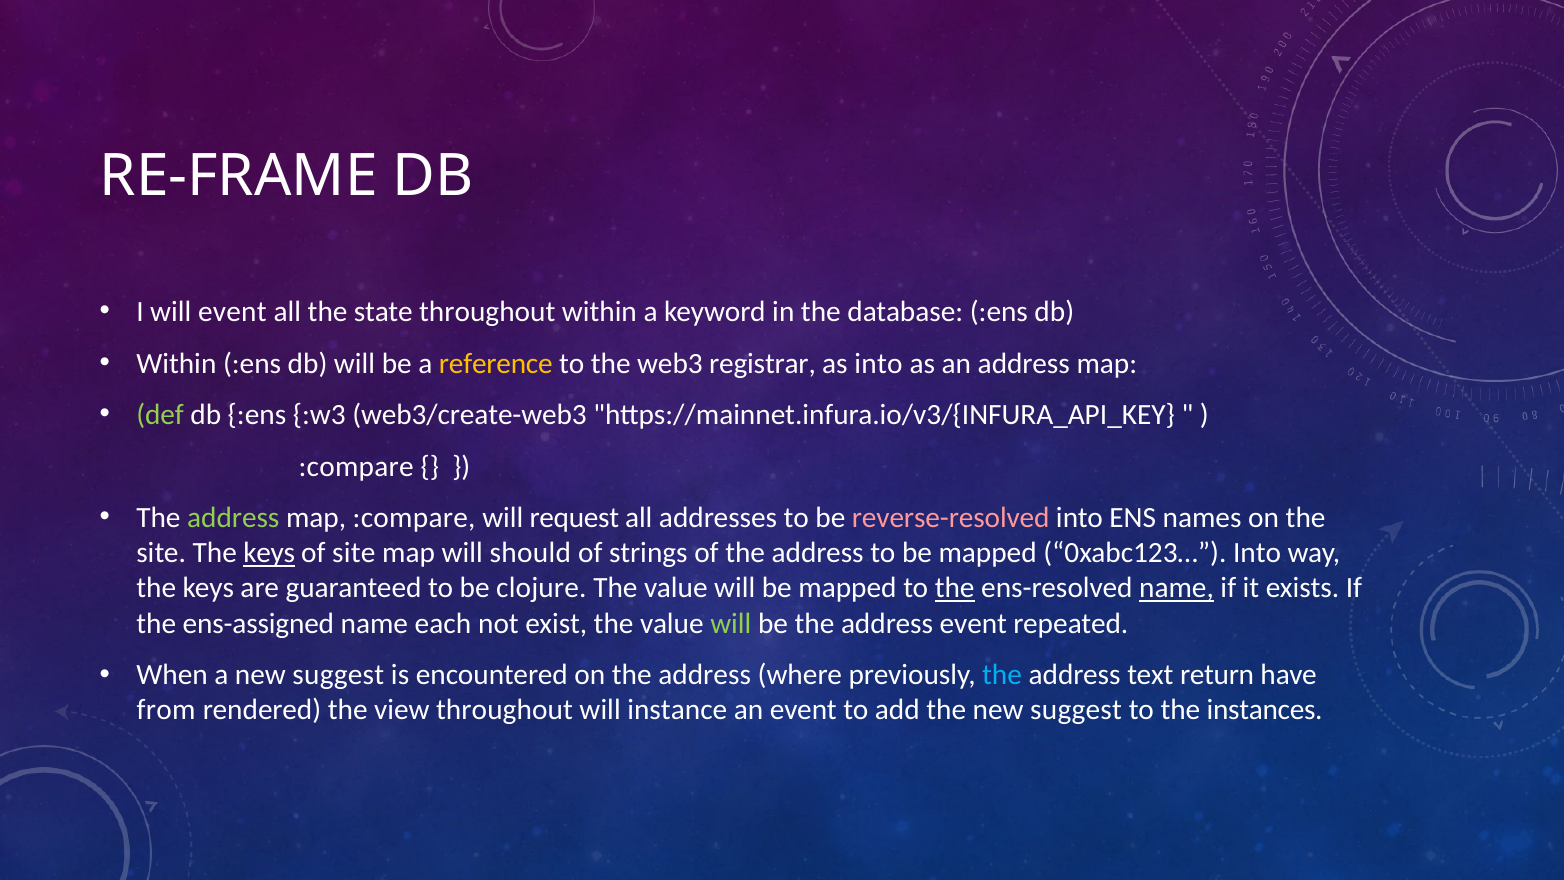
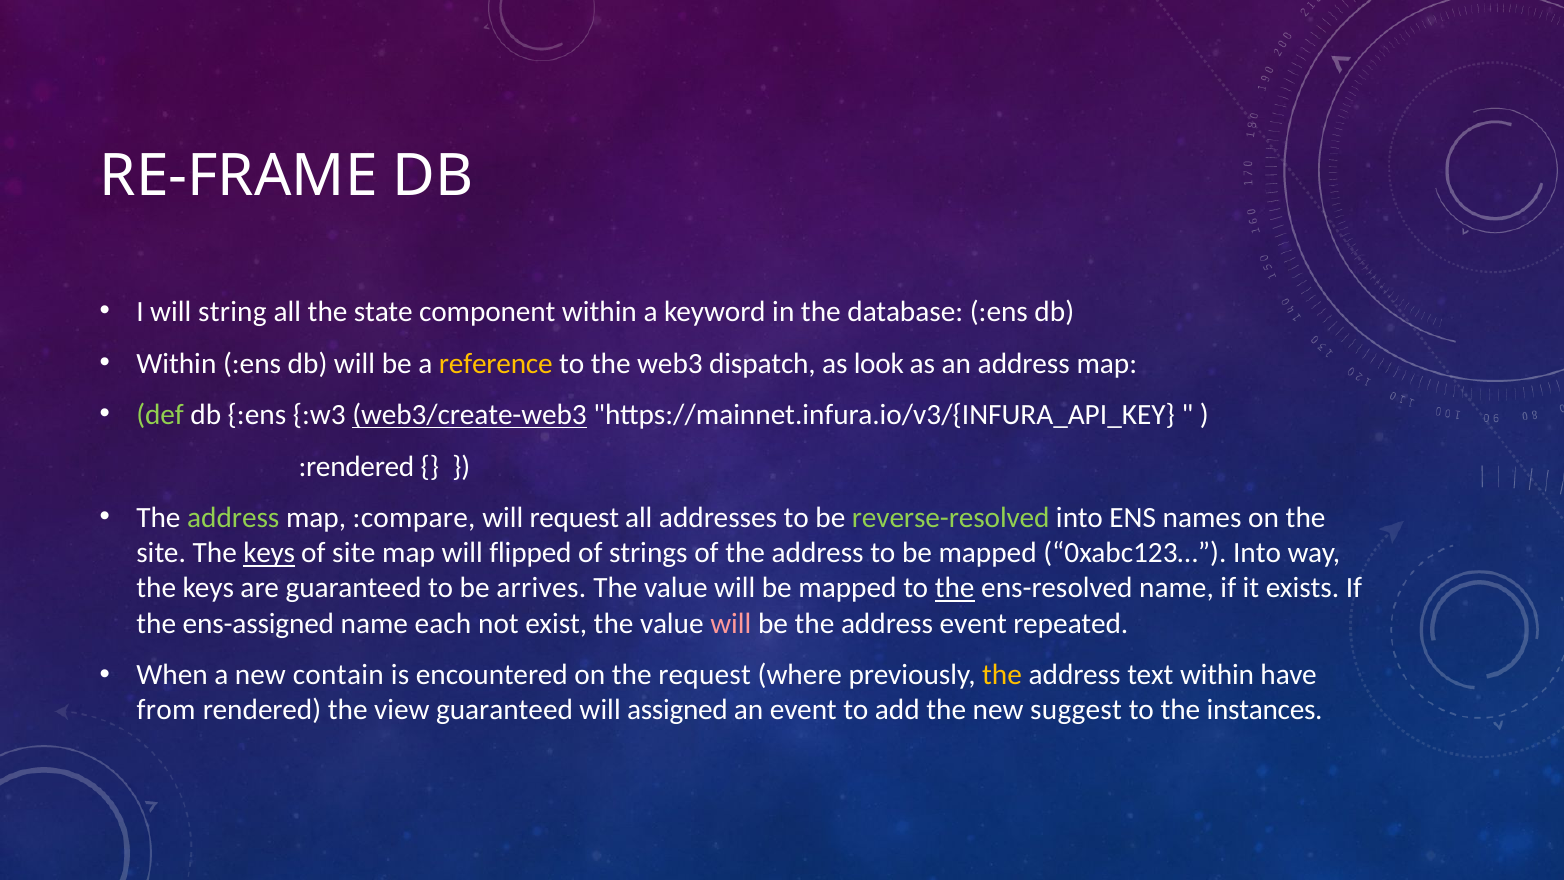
will event: event -> string
state throughout: throughout -> component
registrar: registrar -> dispatch
as into: into -> look
web3/create-web3 underline: none -> present
:compare at (356, 466): :compare -> :rendered
reverse-resolved colour: pink -> light green
should: should -> flipped
clojure: clojure -> arrives
name at (1177, 588) underline: present -> none
will at (731, 623) colour: light green -> pink
a new suggest: suggest -> contain
on the address: address -> request
the at (1002, 675) colour: light blue -> yellow
text return: return -> within
view throughout: throughout -> guaranteed
instance: instance -> assigned
